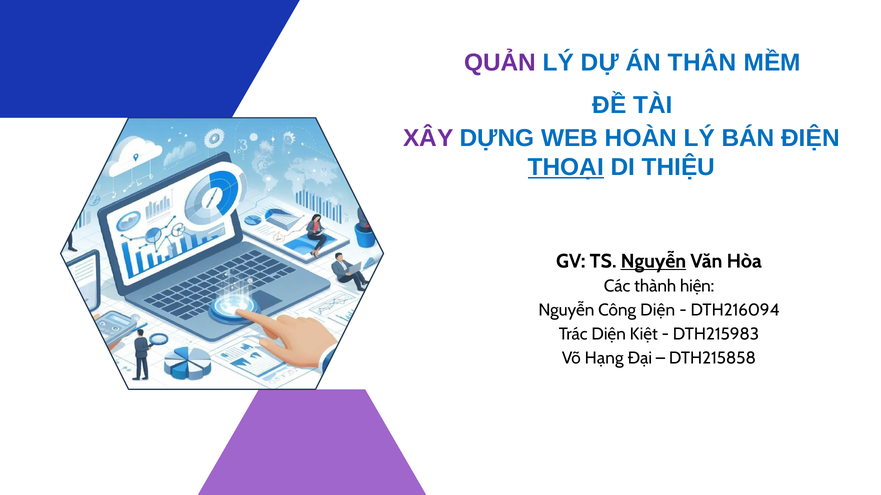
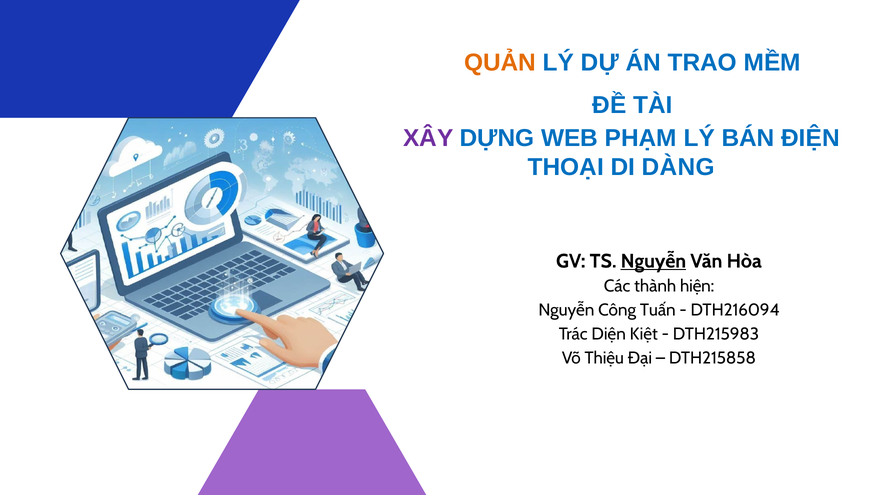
QUẢN colour: purple -> orange
THÂN: THÂN -> TRAO
HOÀN: HOÀN -> PHẠM
THOẠI underline: present -> none
THIỆU: THIỆU -> DÀNG
Công Diện: Diện -> Tuấn
Hạng: Hạng -> Thiệu
